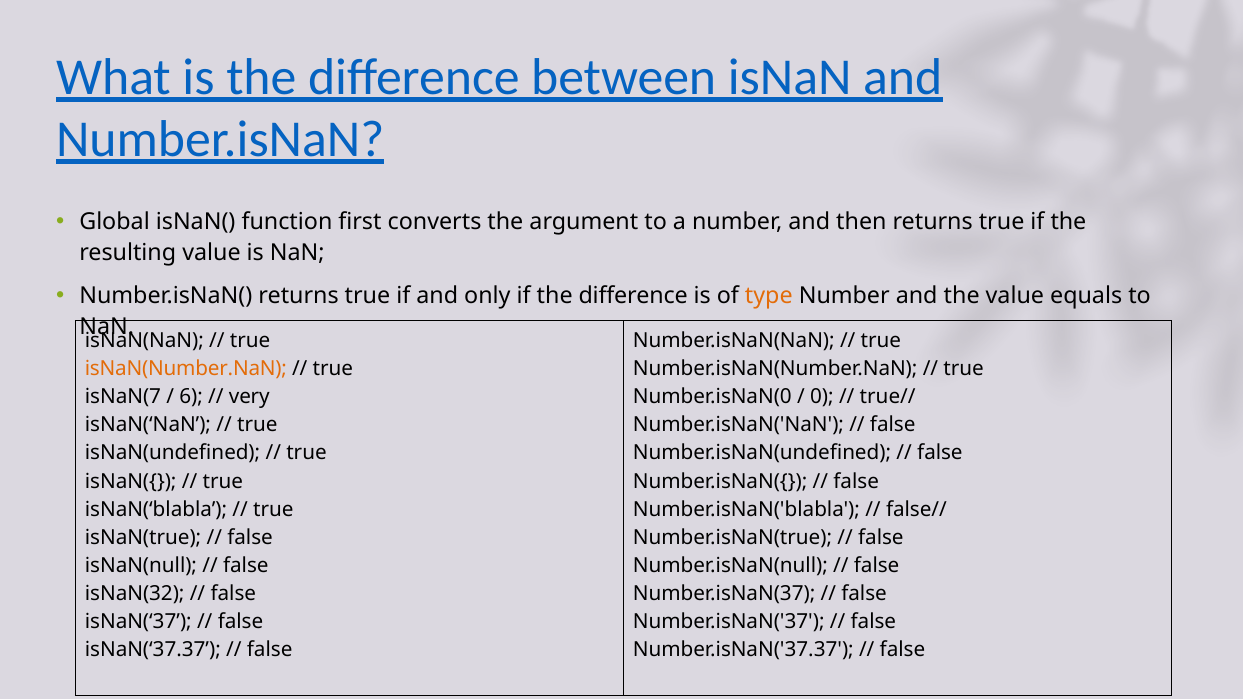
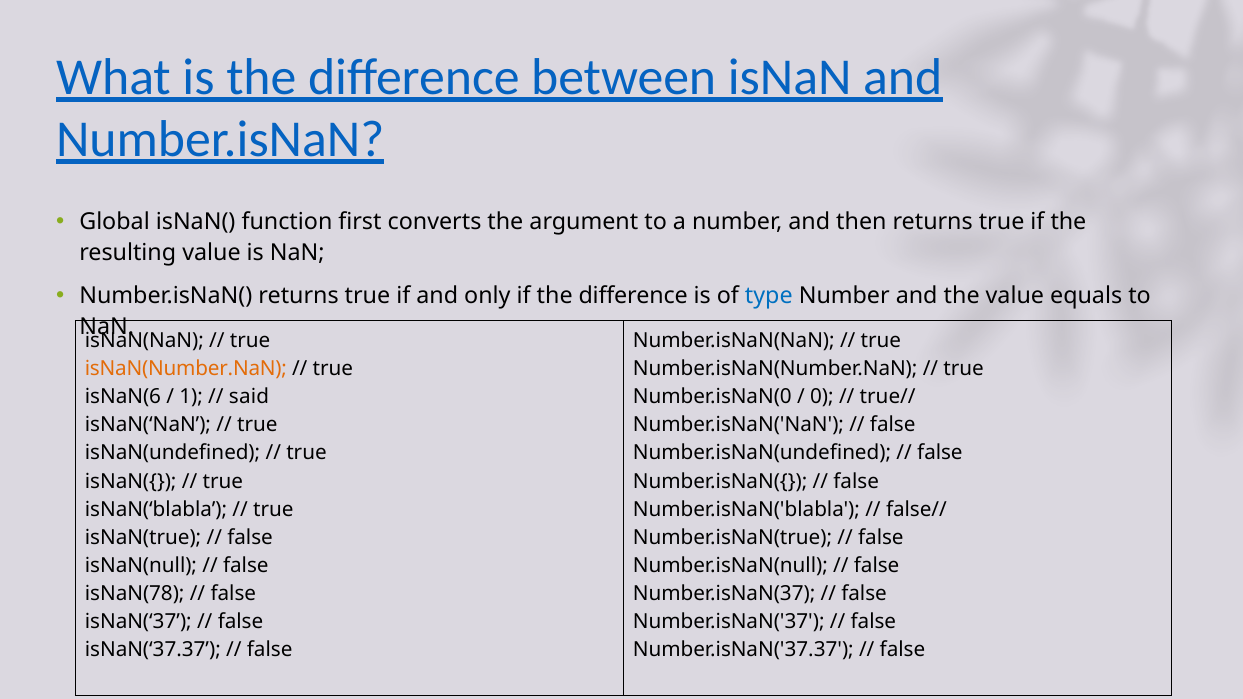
type colour: orange -> blue
isNaN(7: isNaN(7 -> isNaN(6
6: 6 -> 1
very: very -> said
isNaN(32: isNaN(32 -> isNaN(78
